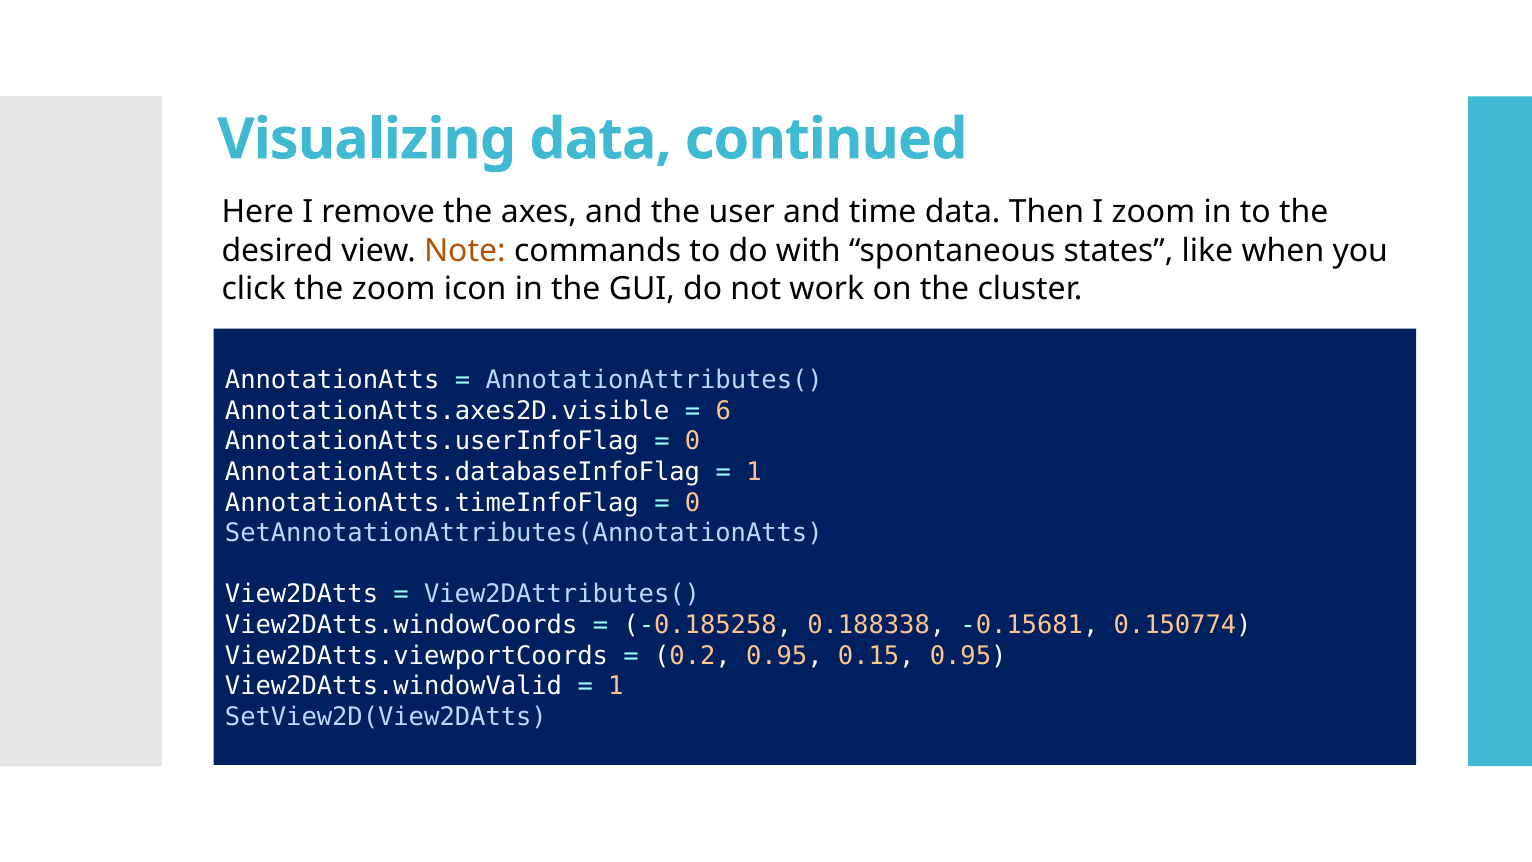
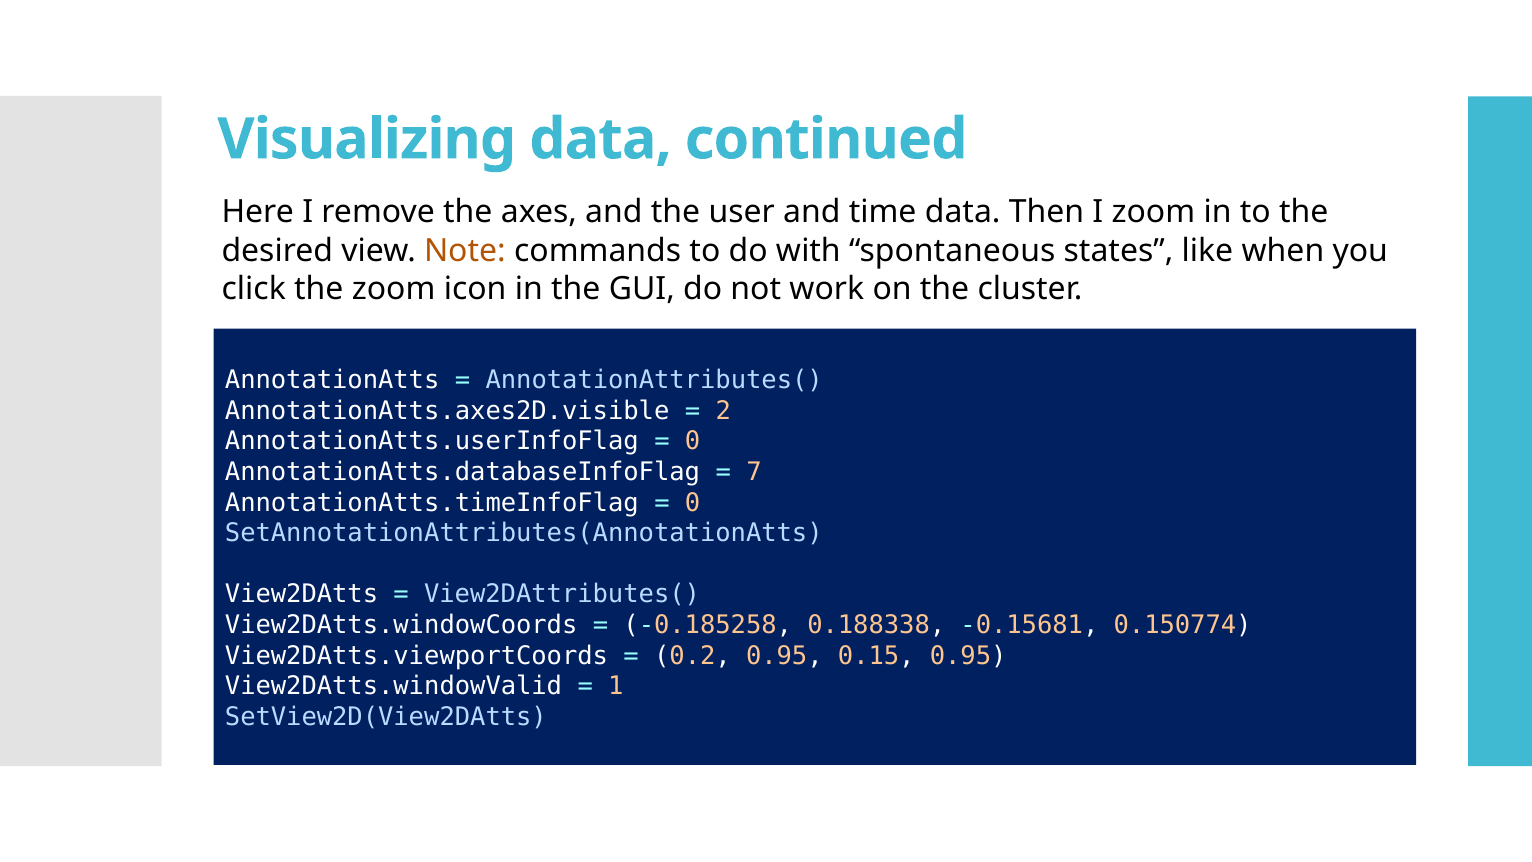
6: 6 -> 2
1 at (754, 472): 1 -> 7
